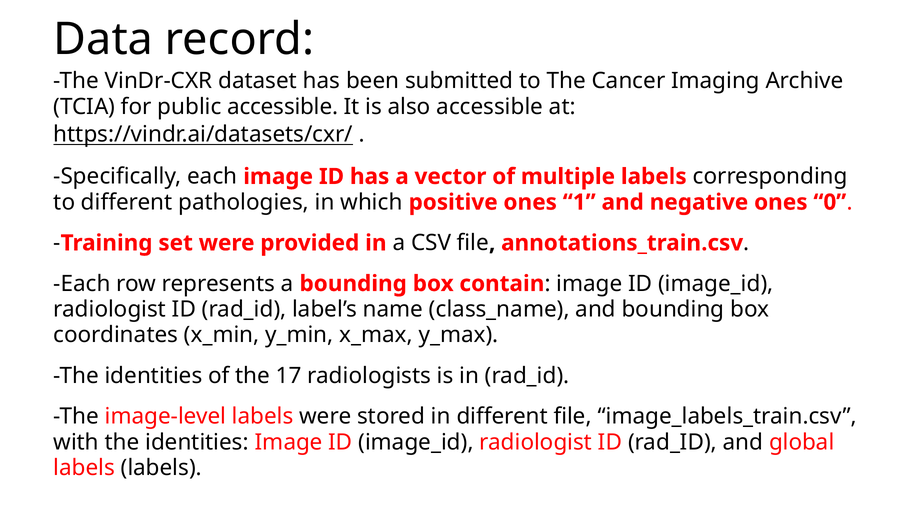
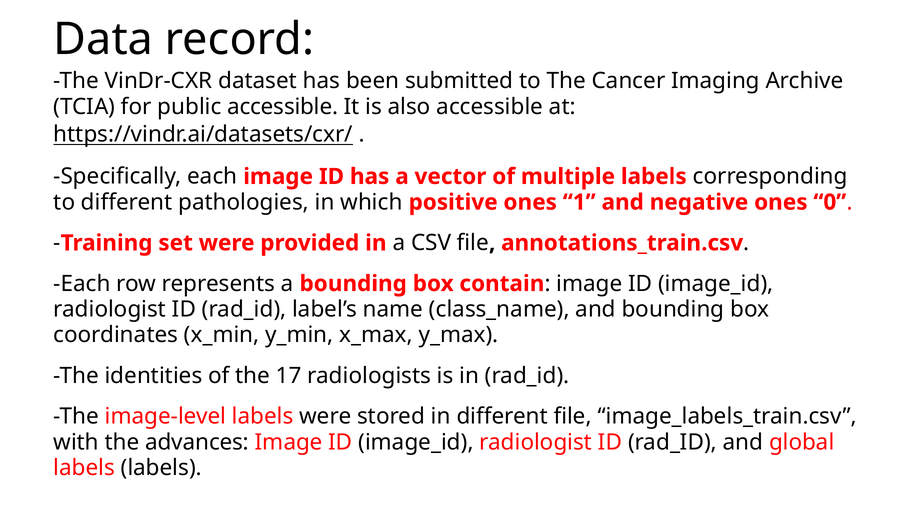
with the identities: identities -> advances
